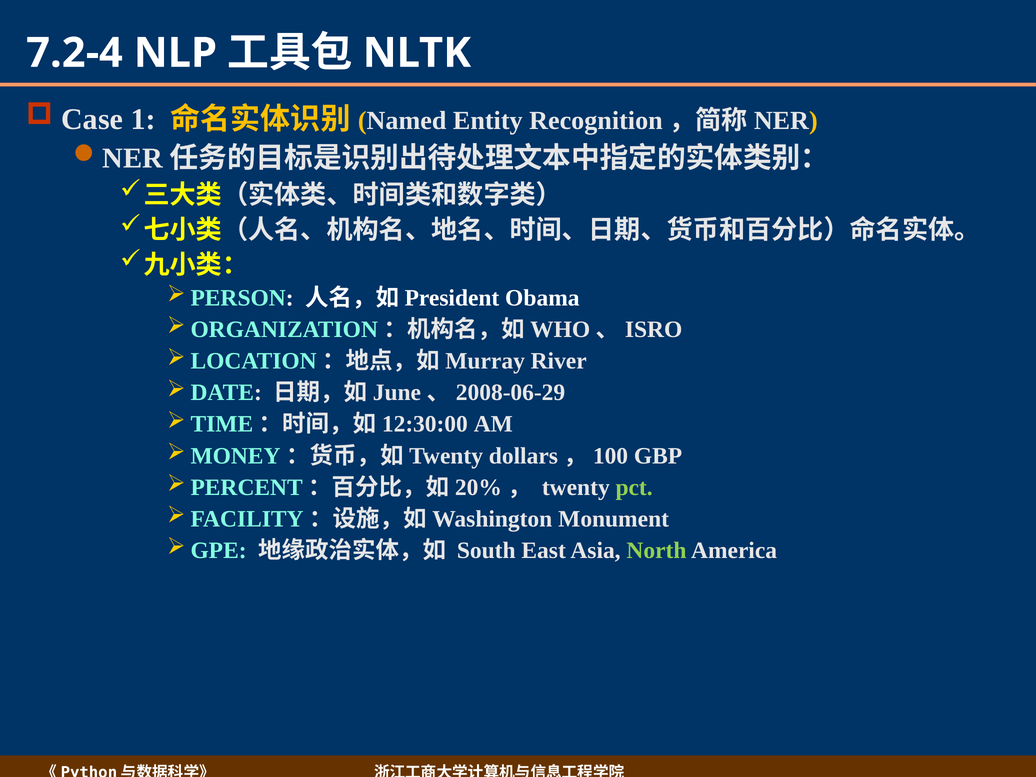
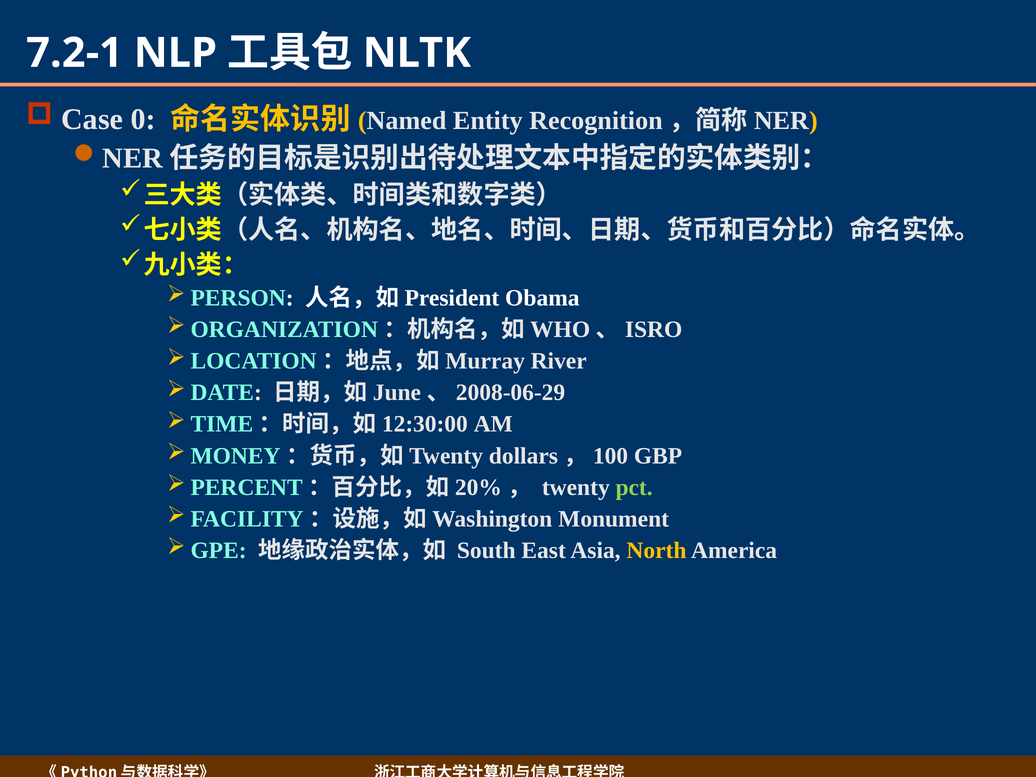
7.2-4: 7.2-4 -> 7.2-1
1: 1 -> 0
North colour: light green -> yellow
